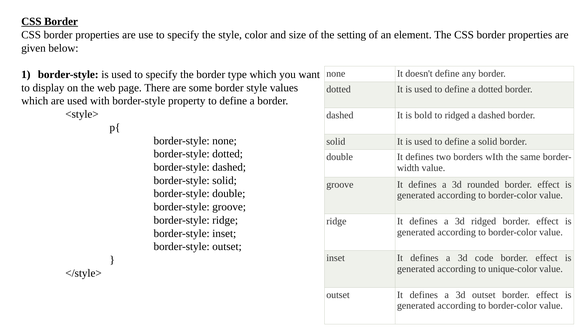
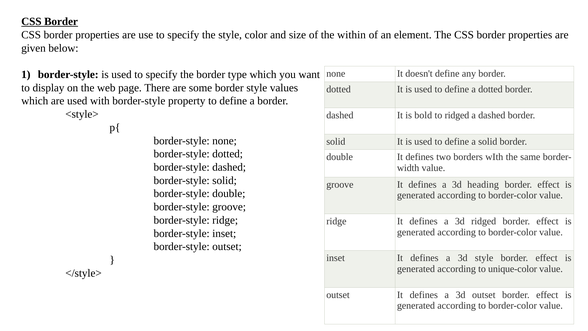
setting: setting -> within
rounded: rounded -> heading
3d code: code -> style
